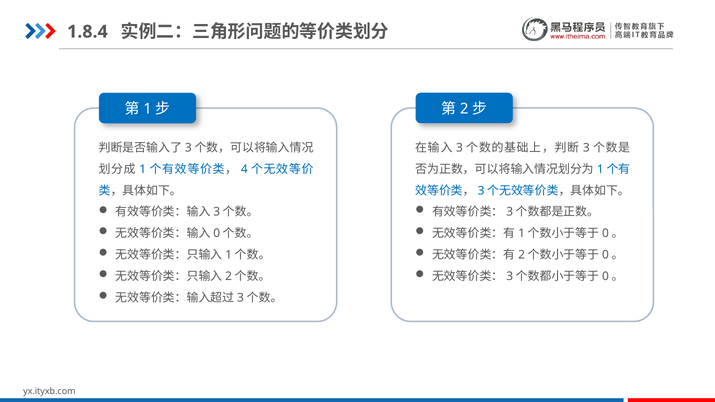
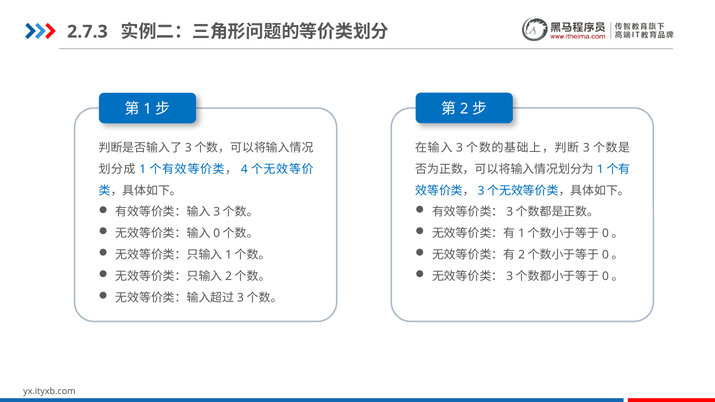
1.8.4: 1.8.4 -> 2.7.3
